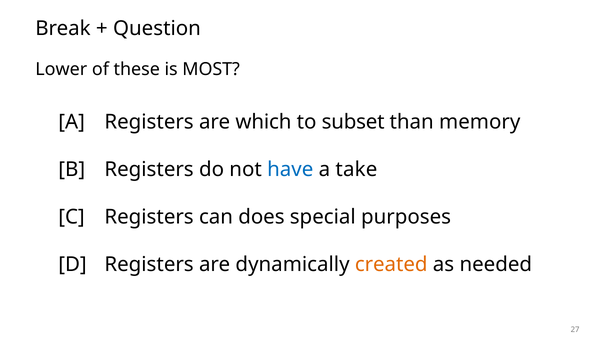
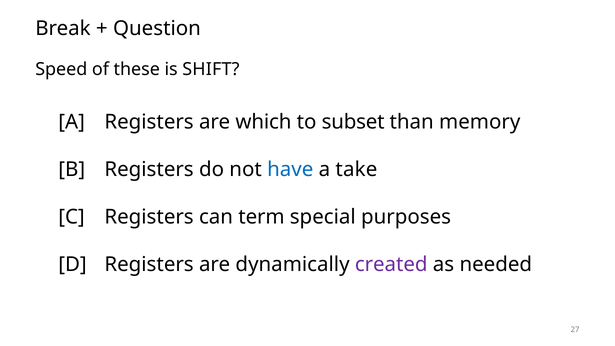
Lower: Lower -> Speed
MOST: MOST -> SHIFT
does: does -> term
created colour: orange -> purple
